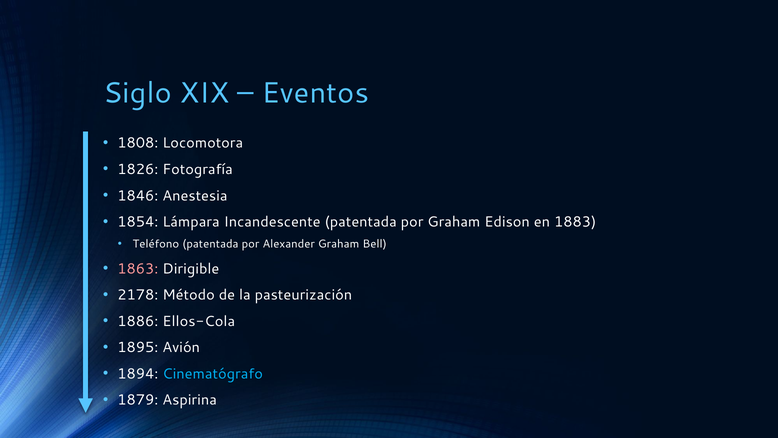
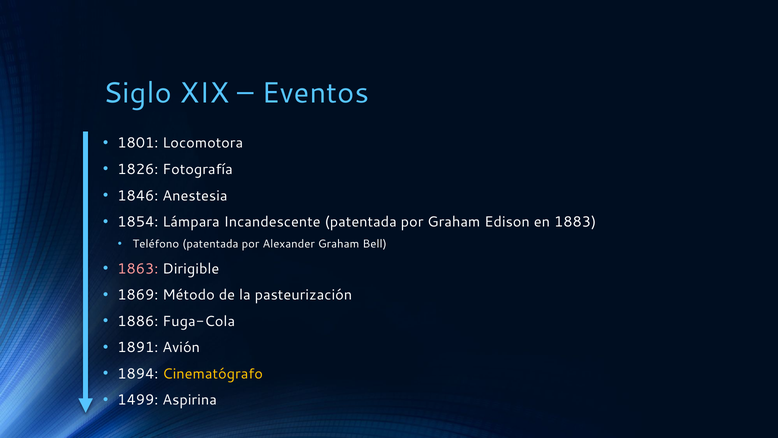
1808: 1808 -> 1801
2178: 2178 -> 1869
Ellos-Cola: Ellos-Cola -> Fuga-Cola
1895: 1895 -> 1891
Cinematógrafo colour: light blue -> yellow
1879: 1879 -> 1499
